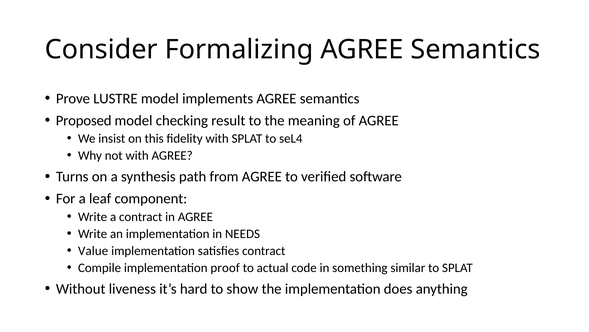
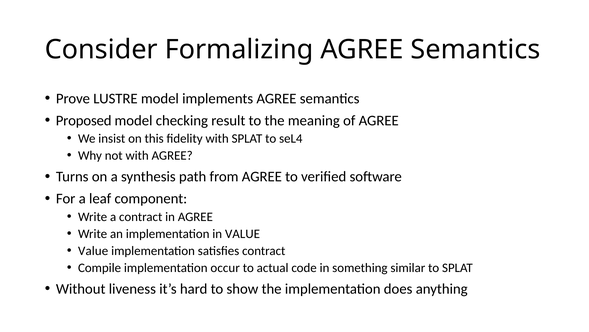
in NEEDS: NEEDS -> VALUE
proof: proof -> occur
